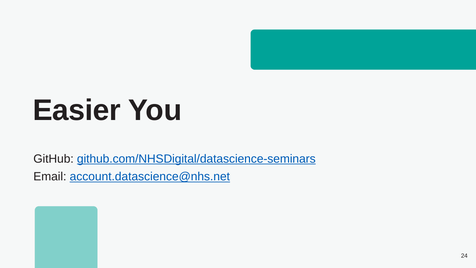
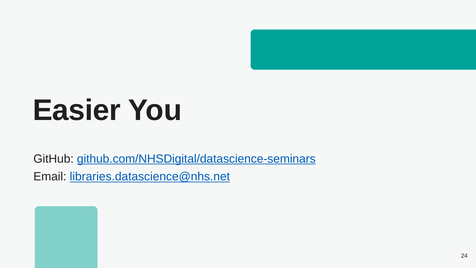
account.datascience@nhs.net: account.datascience@nhs.net -> libraries.datascience@nhs.net
